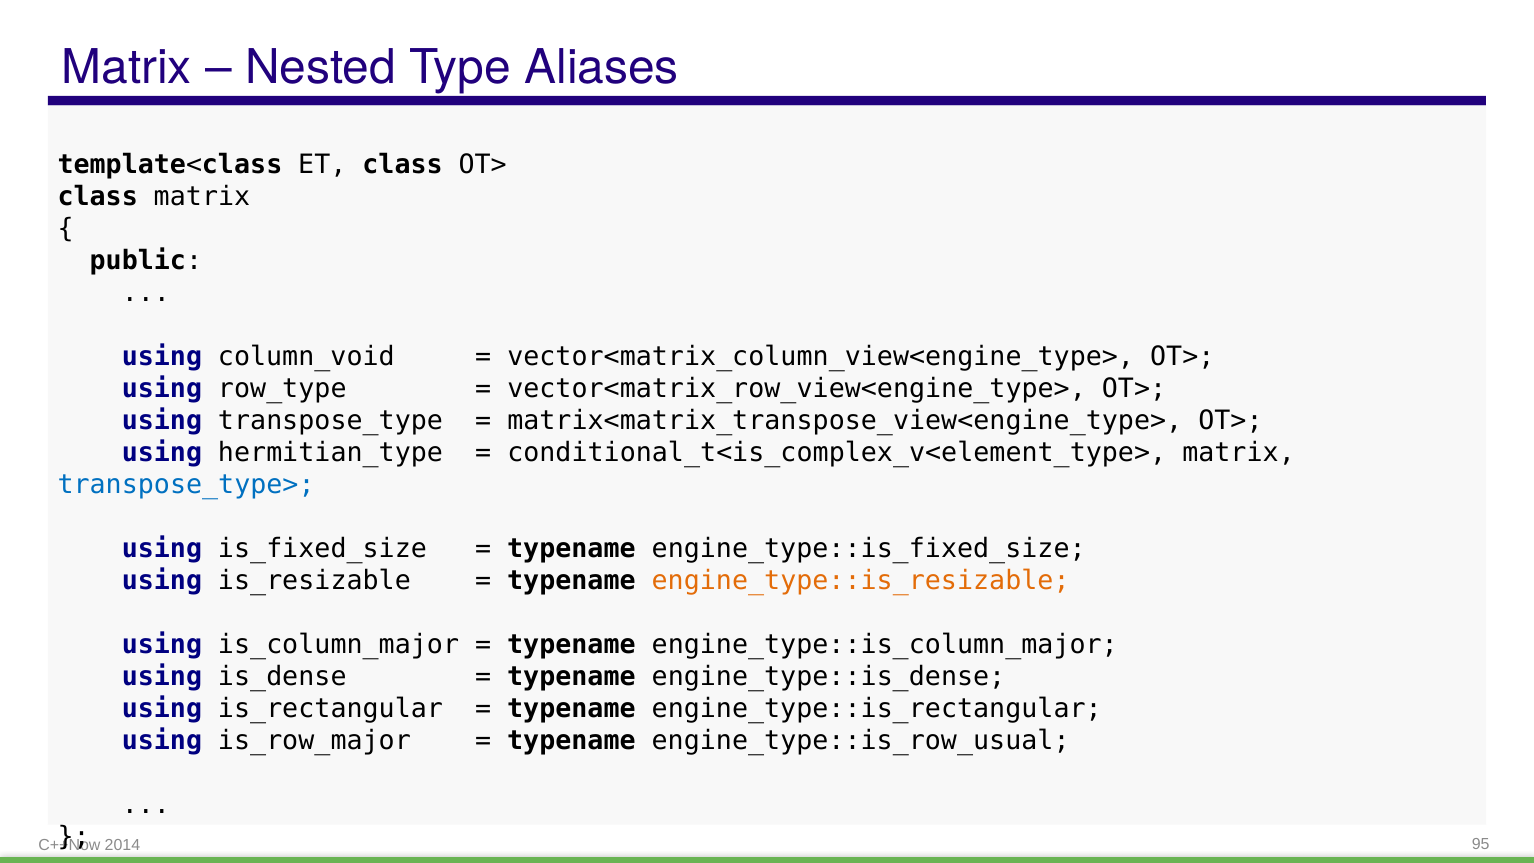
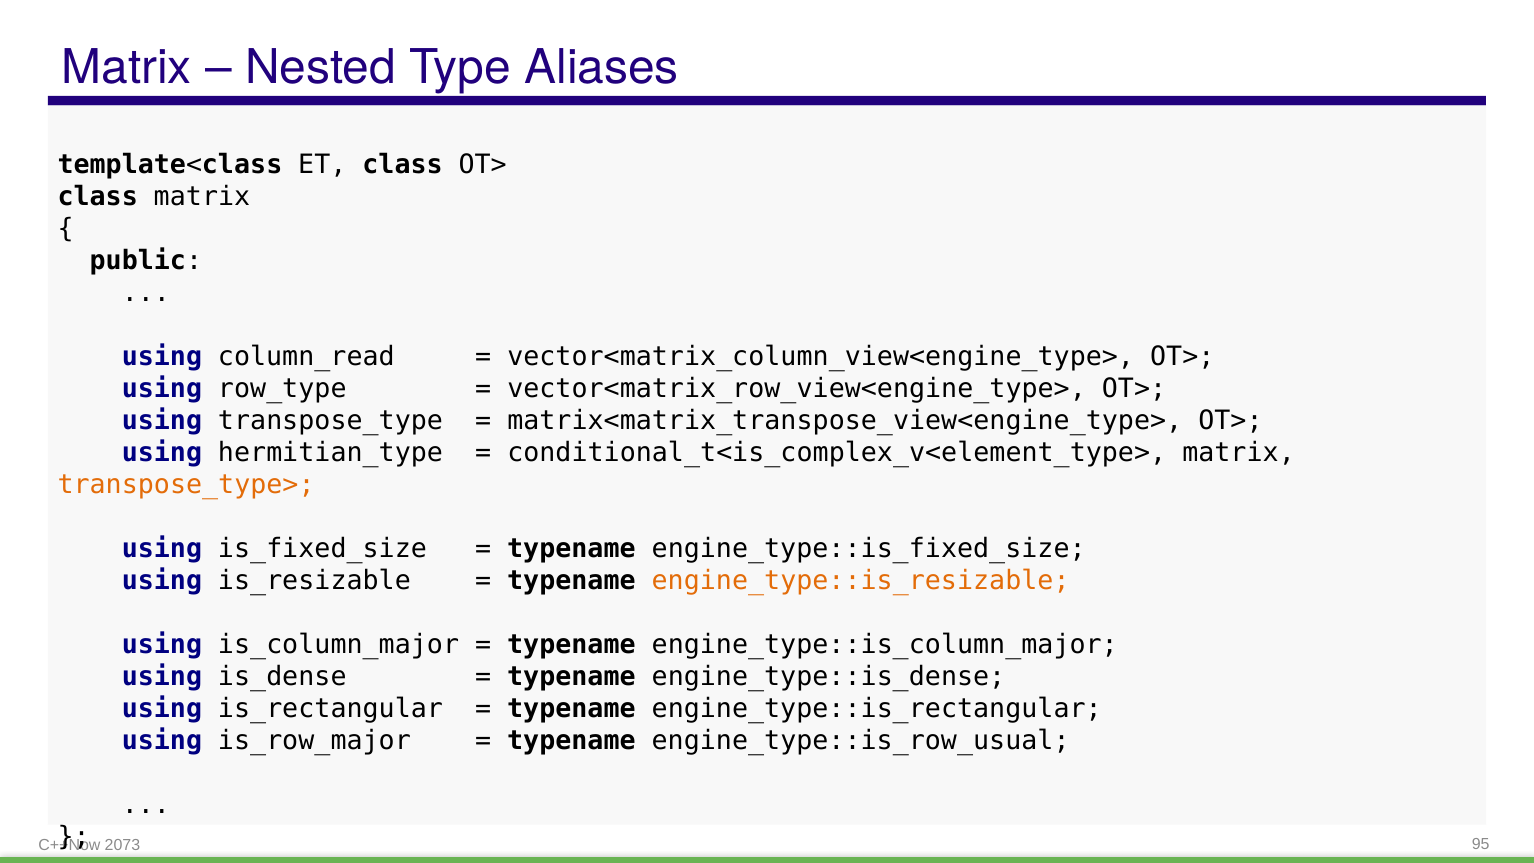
column_void: column_void -> column_read
transpose_type> colour: blue -> orange
2014: 2014 -> 2073
